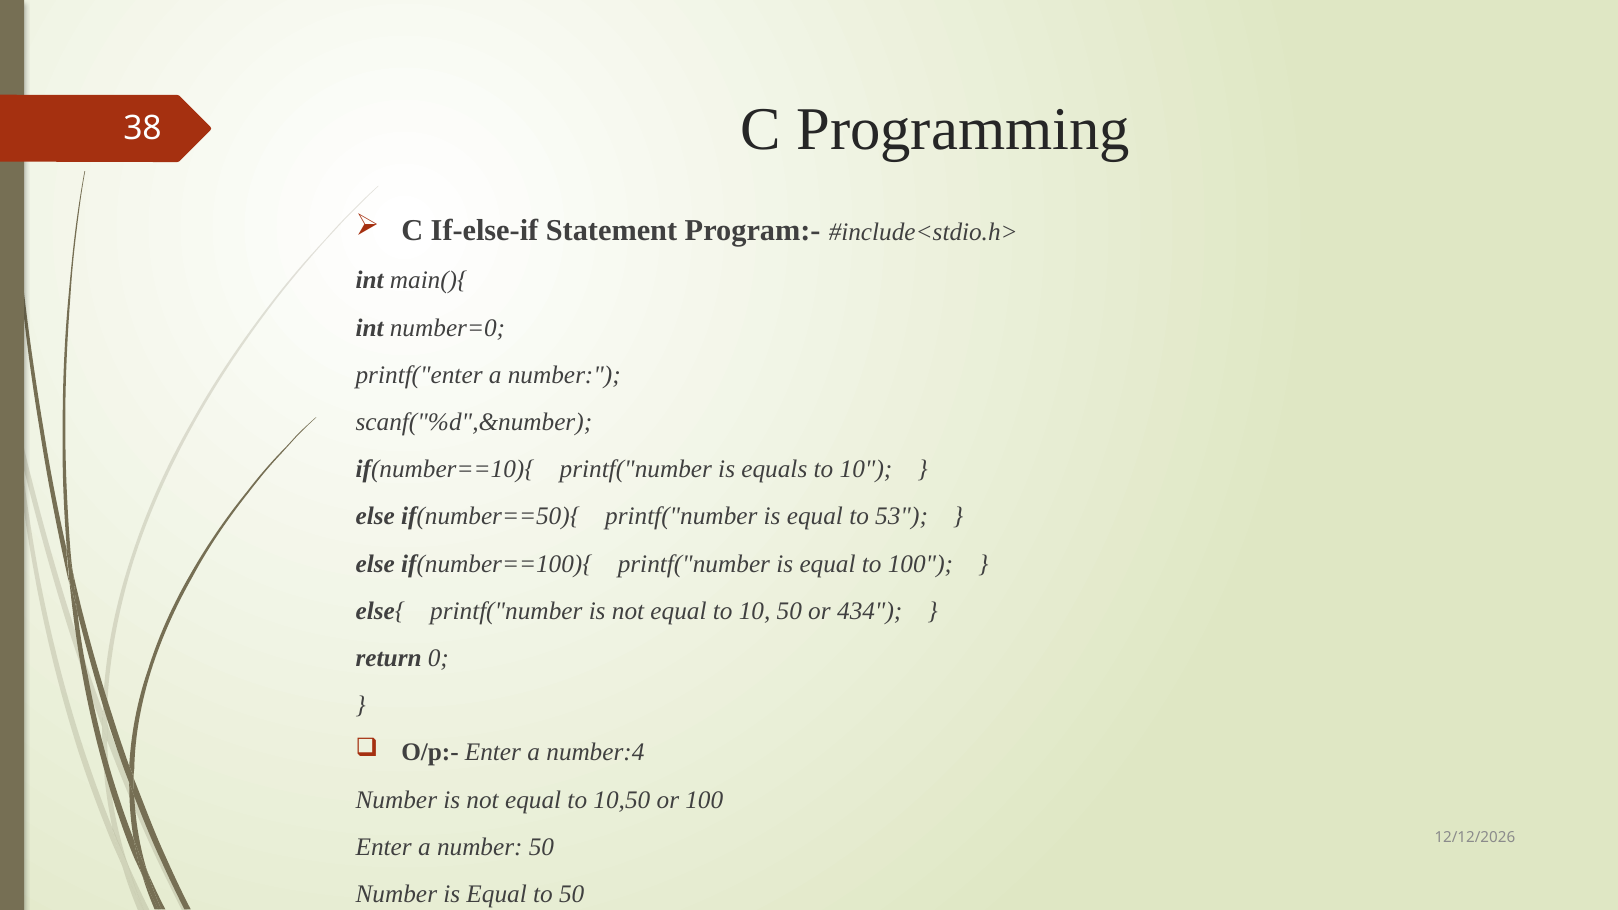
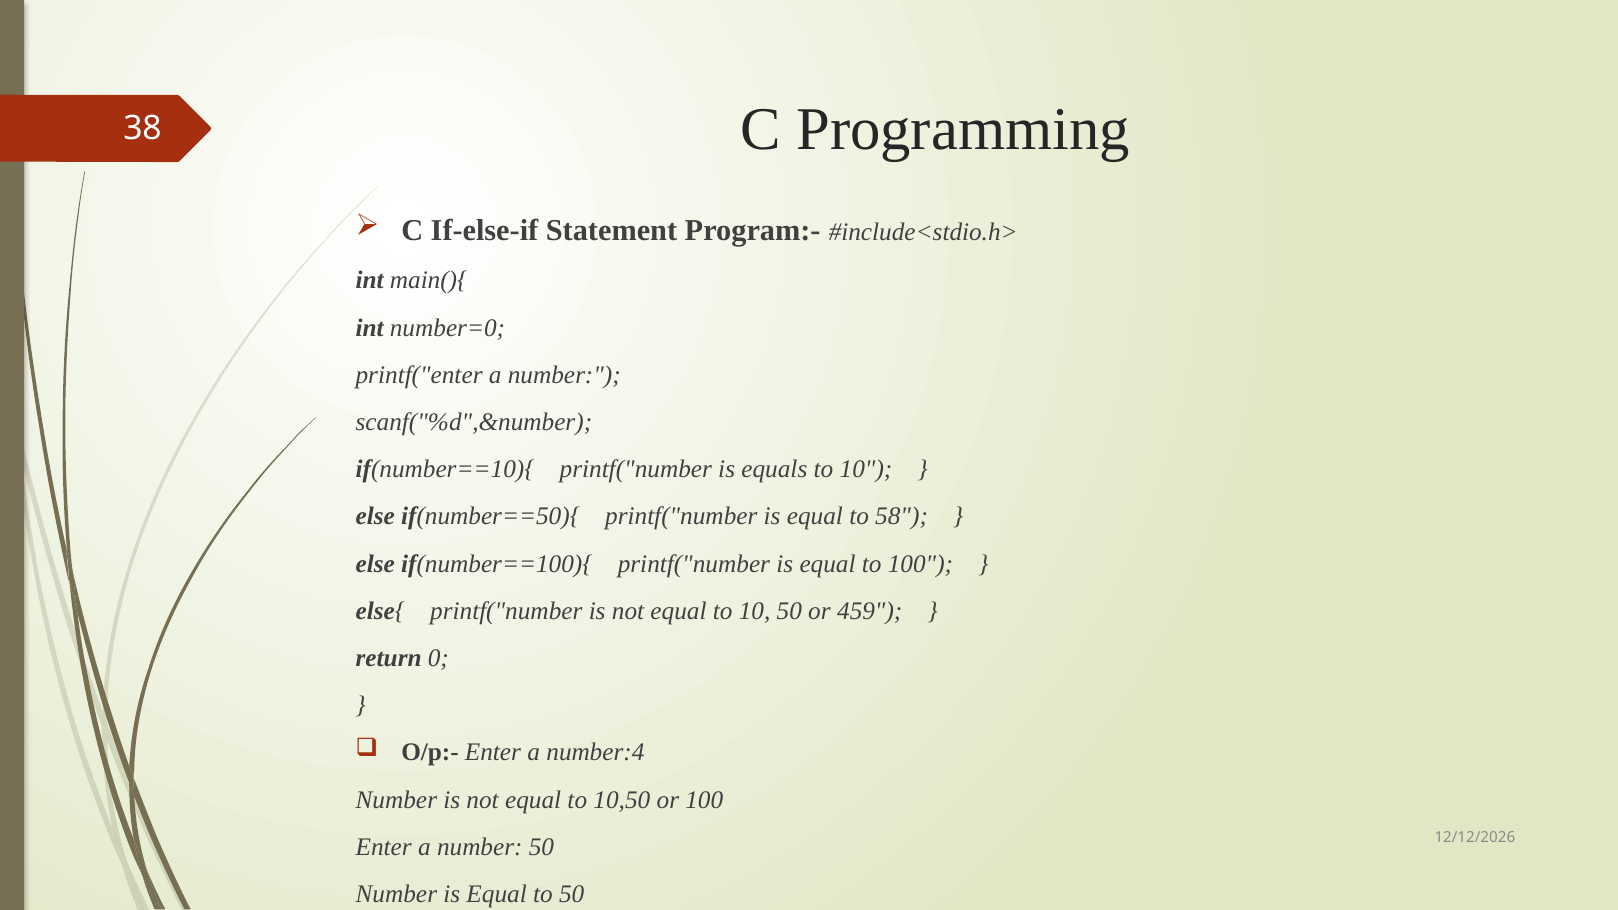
53: 53 -> 58
434: 434 -> 459
